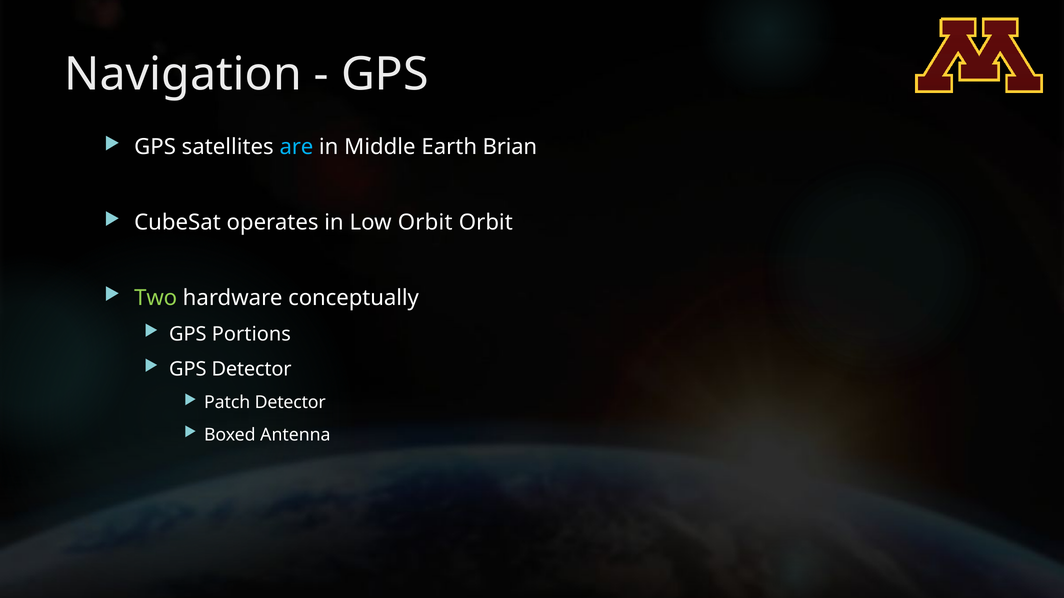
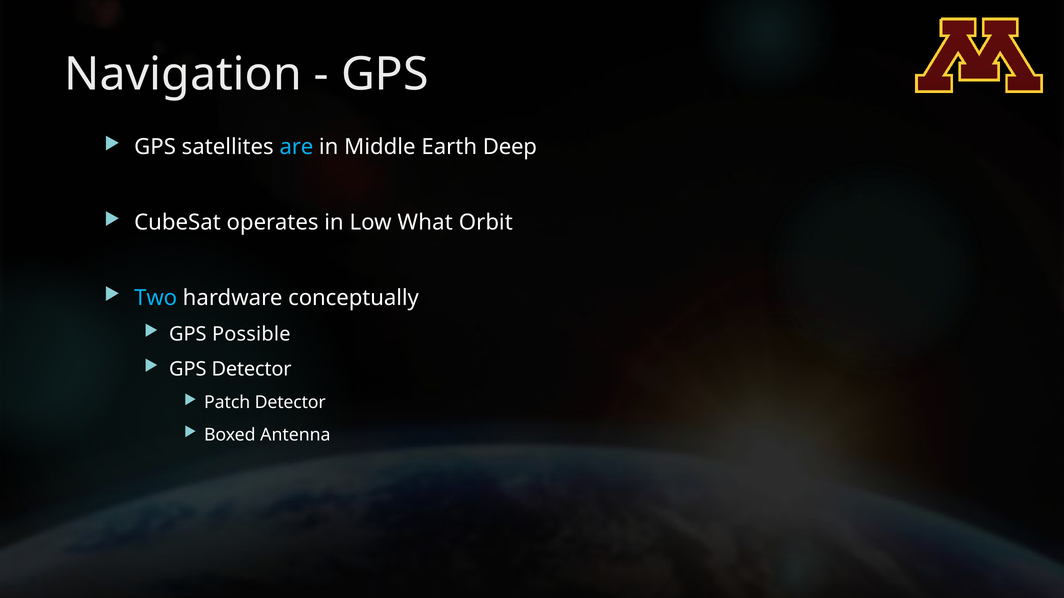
Brian: Brian -> Deep
Low Orbit: Orbit -> What
Two colour: light green -> light blue
Portions: Portions -> Possible
